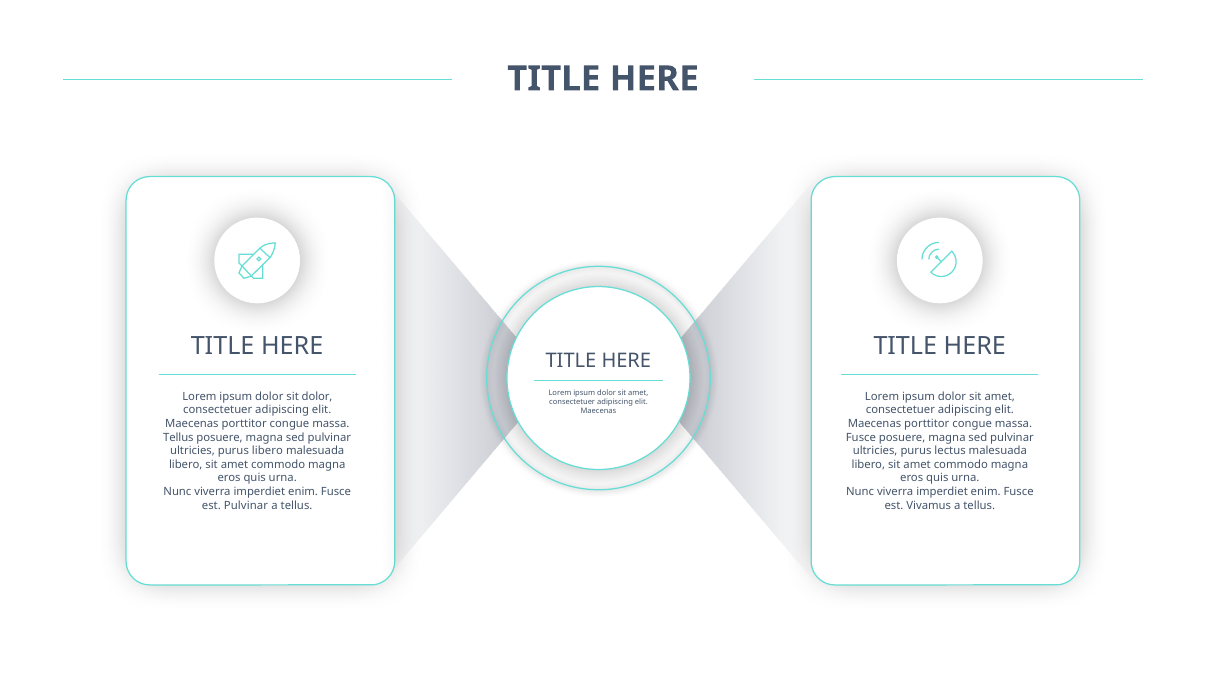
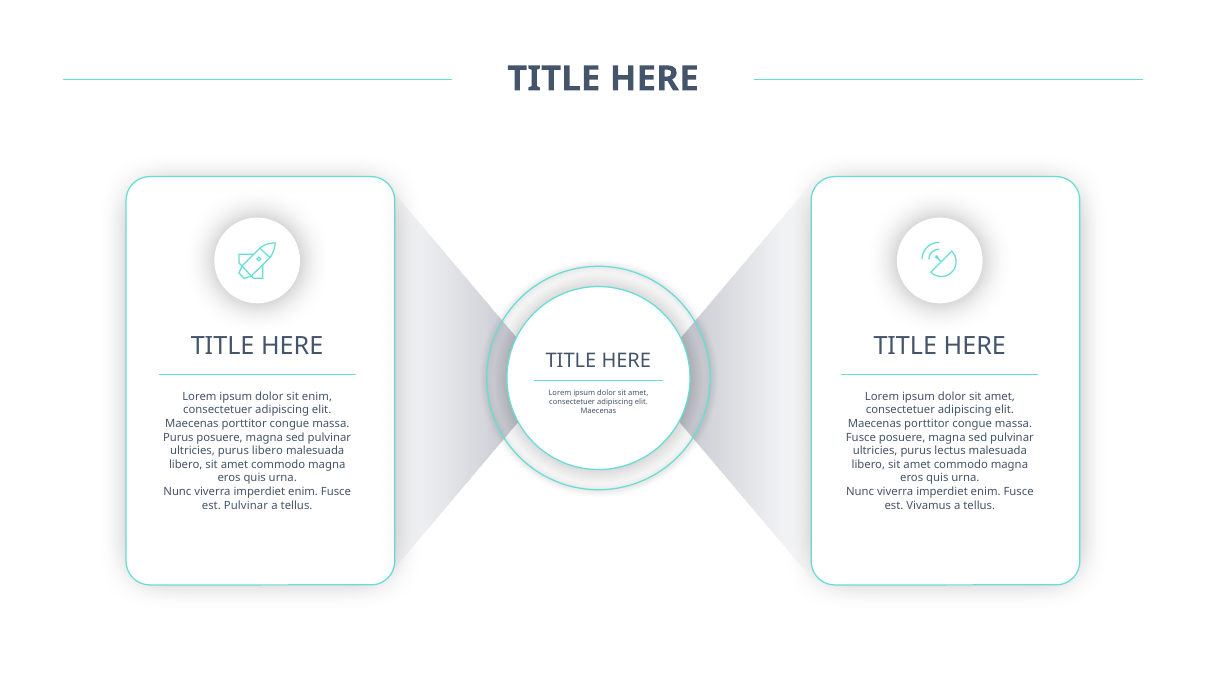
sit dolor: dolor -> enim
Tellus at (178, 438): Tellus -> Purus
